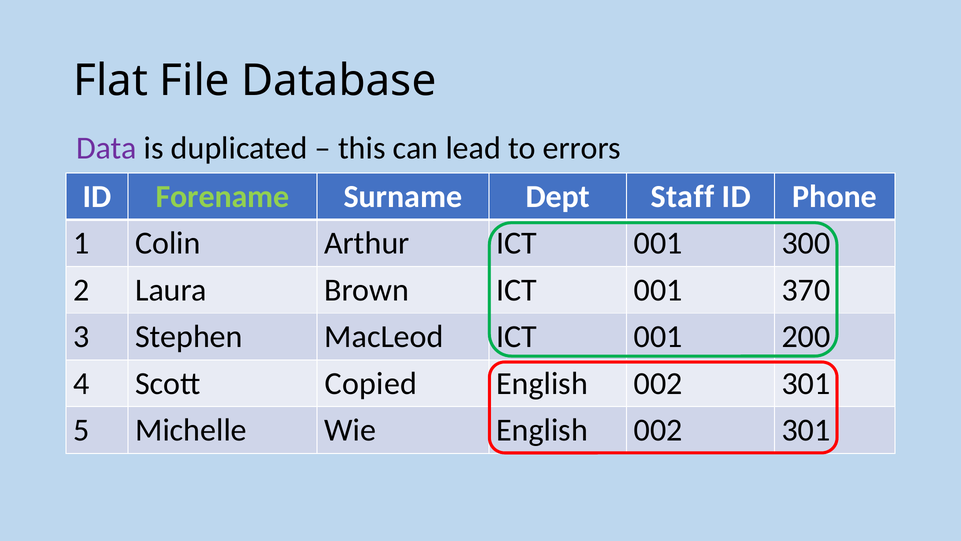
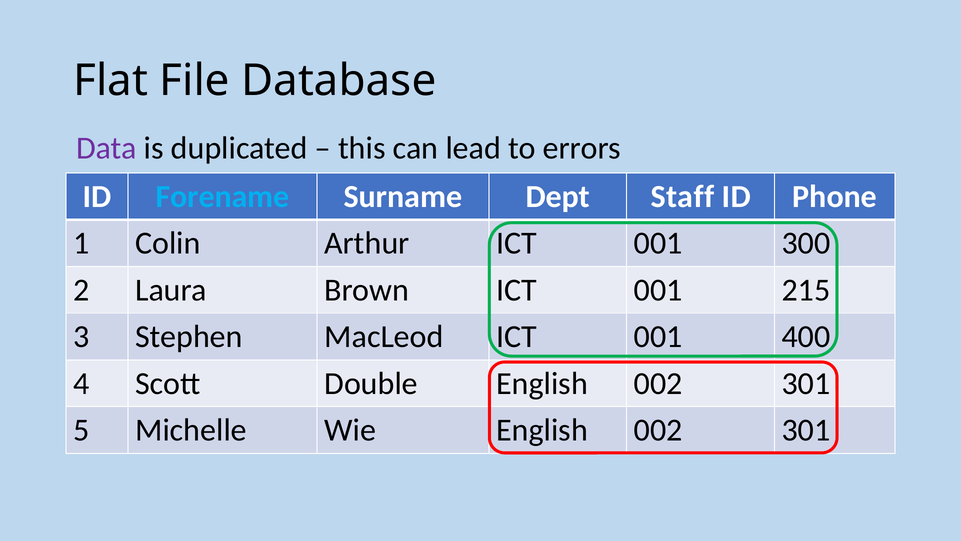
Forename colour: light green -> light blue
370: 370 -> 215
200: 200 -> 400
Copied: Copied -> Double
